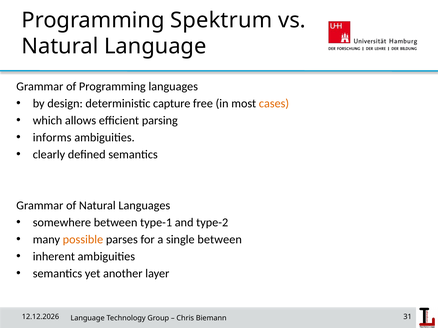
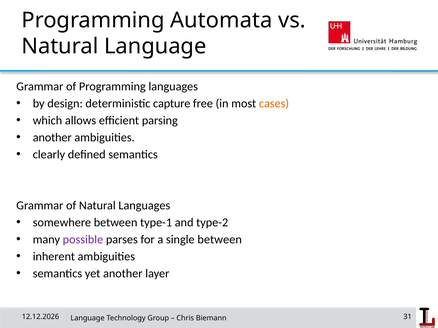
Spektrum: Spektrum -> Automata
informs at (52, 138): informs -> another
possible colour: orange -> purple
